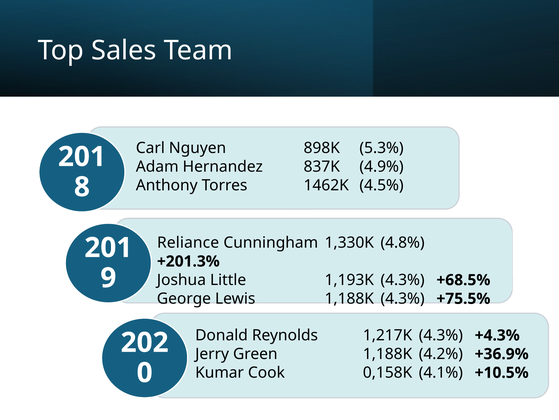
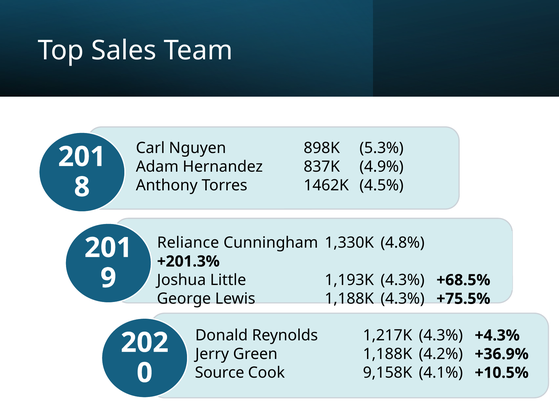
Kumar: Kumar -> Source
0,158K: 0,158K -> 9,158K
